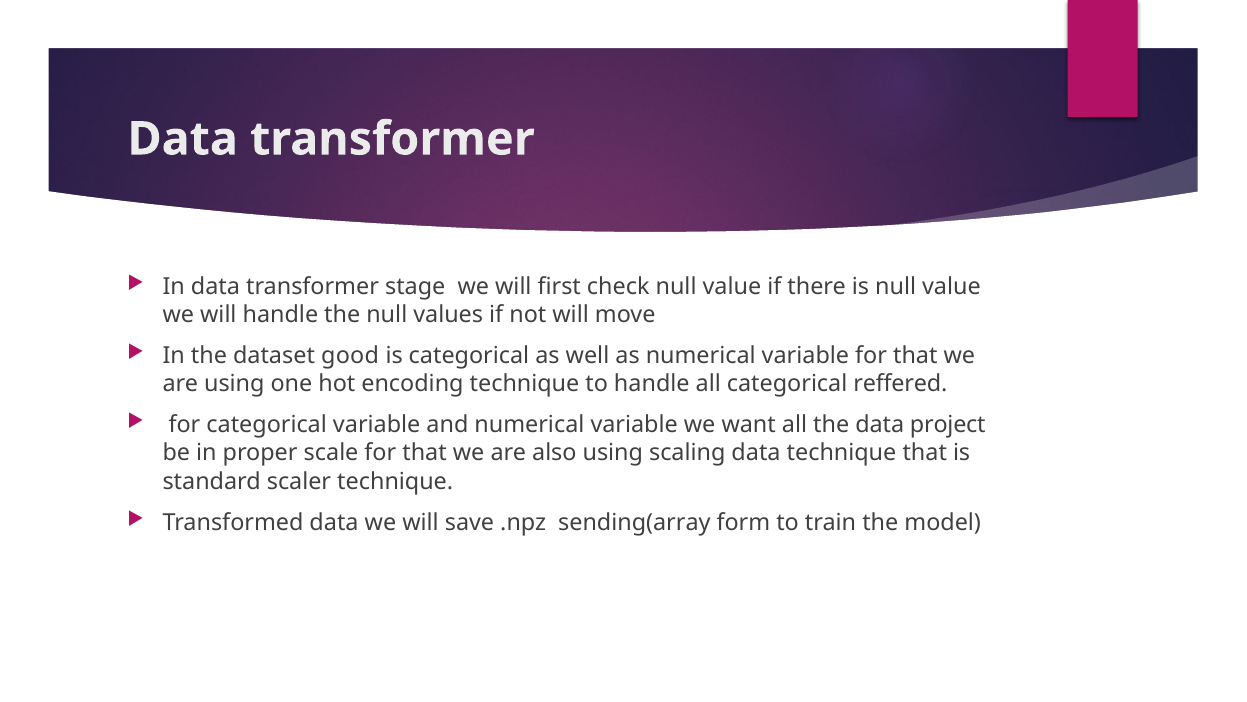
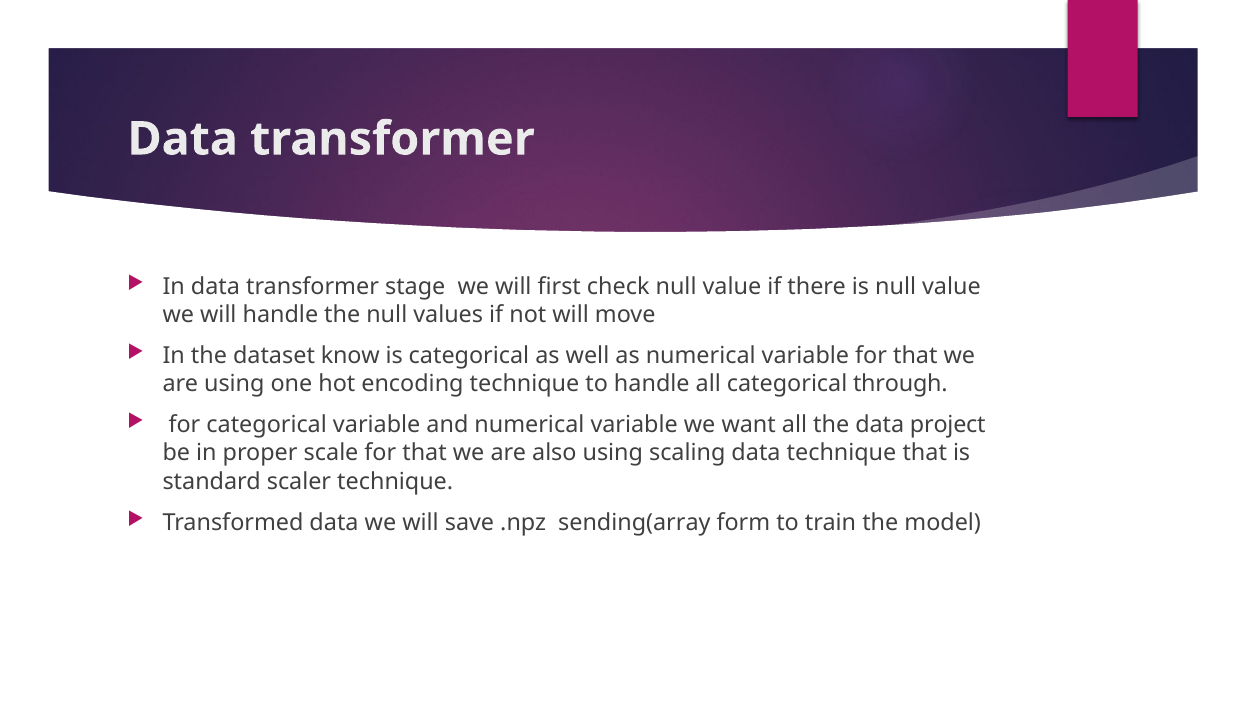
good: good -> know
reffered: reffered -> through
